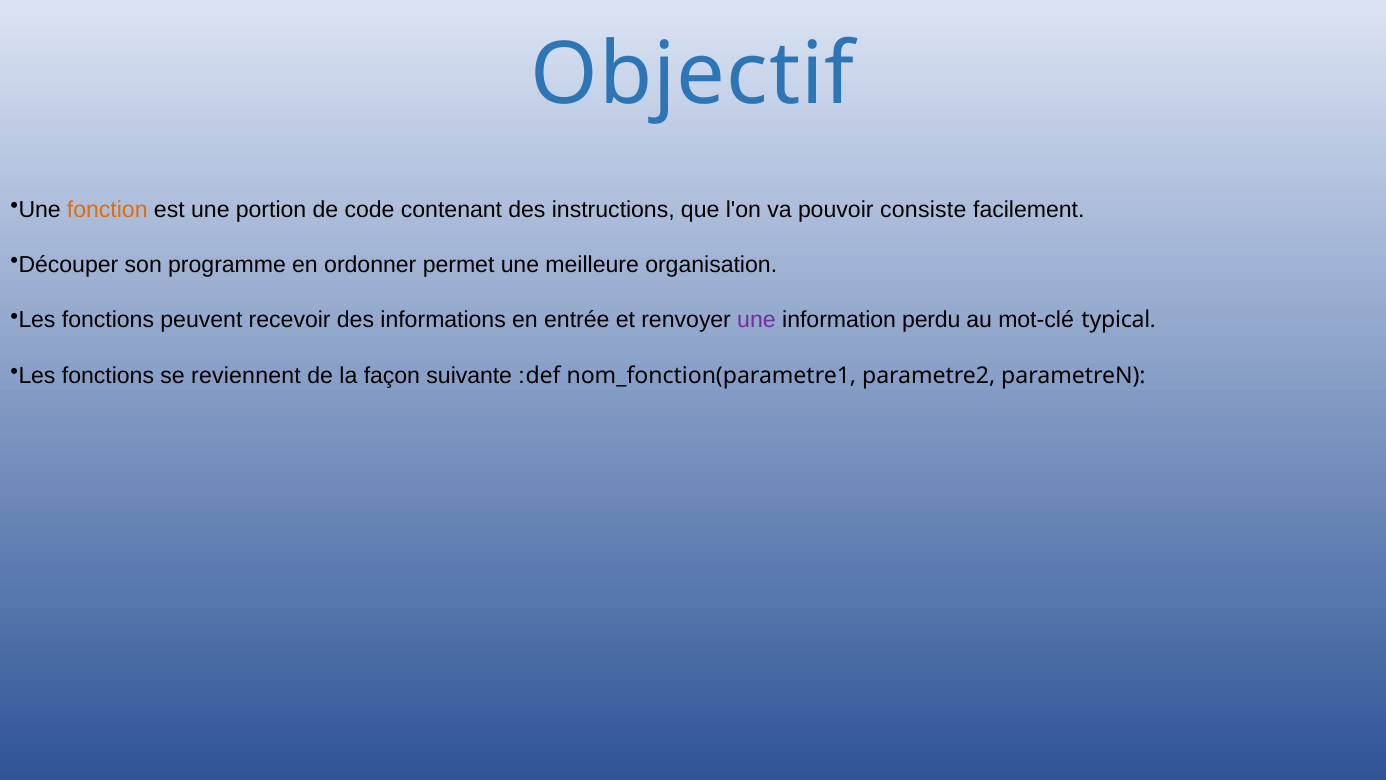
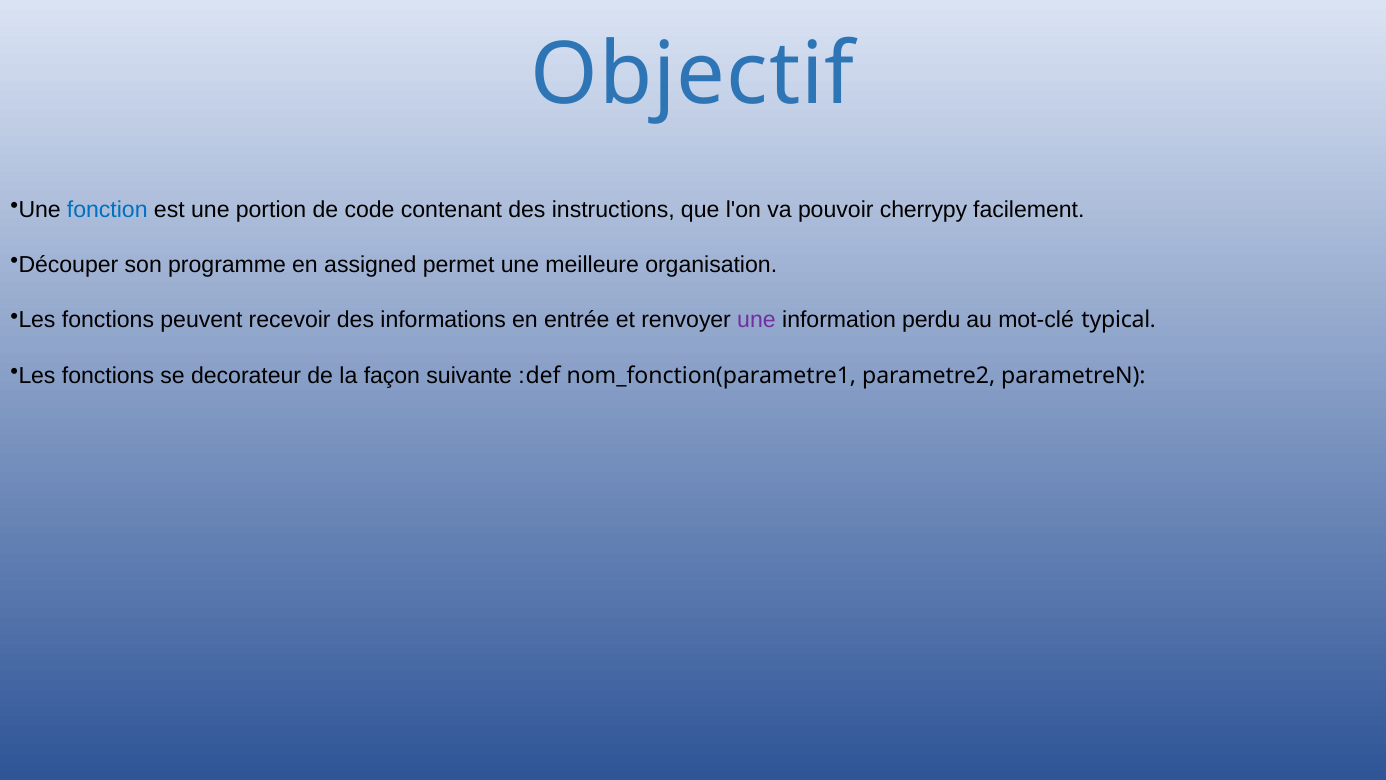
fonction colour: orange -> blue
consiste: consiste -> cherrypy
ordonner: ordonner -> assigned
reviennent: reviennent -> decorateur
